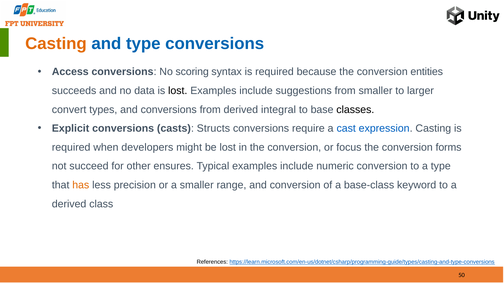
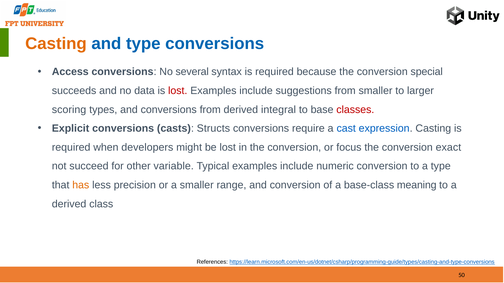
scoring: scoring -> several
entities: entities -> special
lost at (178, 91) colour: black -> red
convert: convert -> scoring
classes colour: black -> red
forms: forms -> exact
ensures: ensures -> variable
keyword: keyword -> meaning
